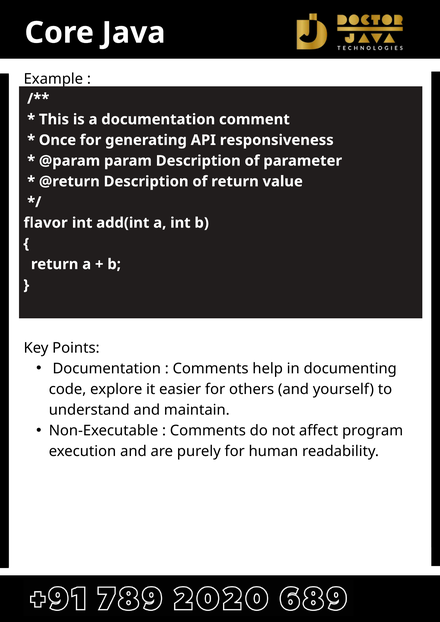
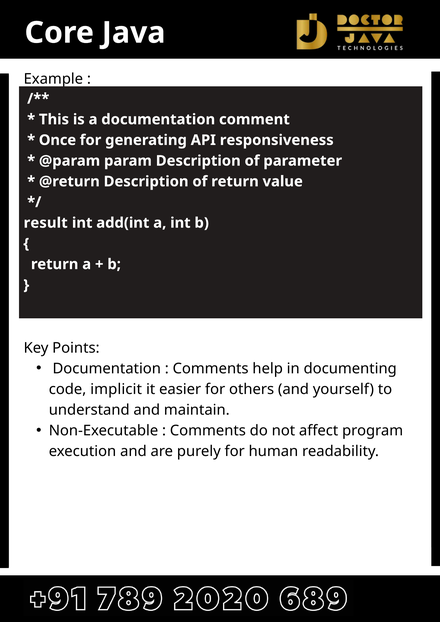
flavor: flavor -> result
explore: explore -> implicit
